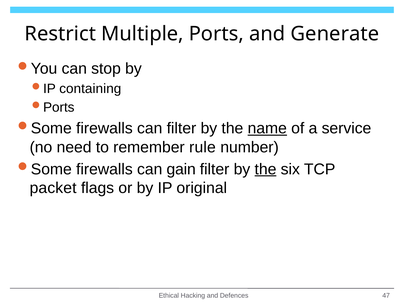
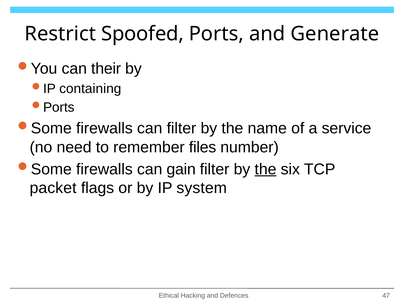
Multiple: Multiple -> Spoofed
stop: stop -> their
name underline: present -> none
rule: rule -> files
original: original -> system
